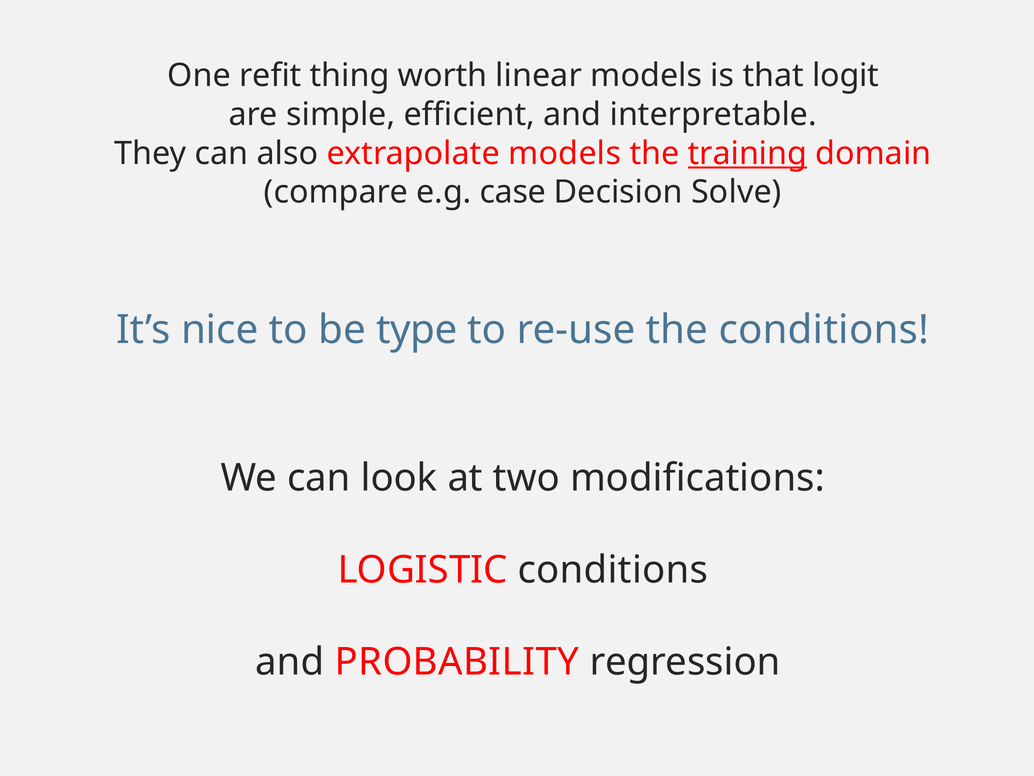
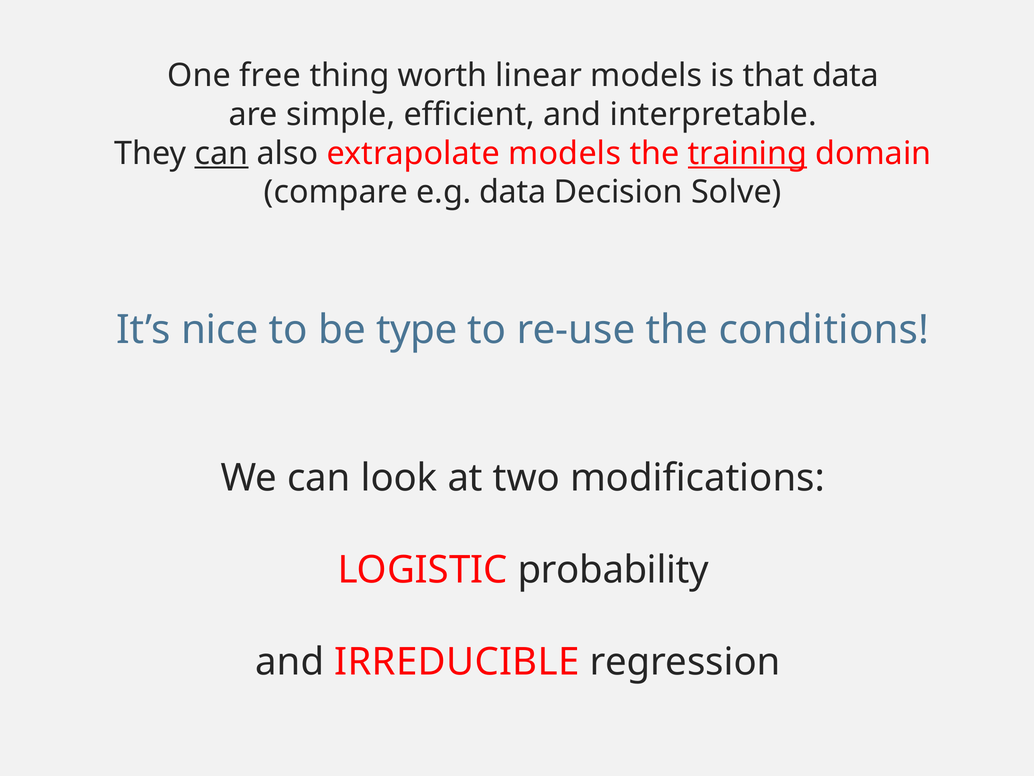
refit: refit -> free
that logit: logit -> data
can at (221, 153) underline: none -> present
e.g case: case -> data
LOGISTIC conditions: conditions -> probability
PROBABILITY: PROBABILITY -> IRREDUCIBLE
